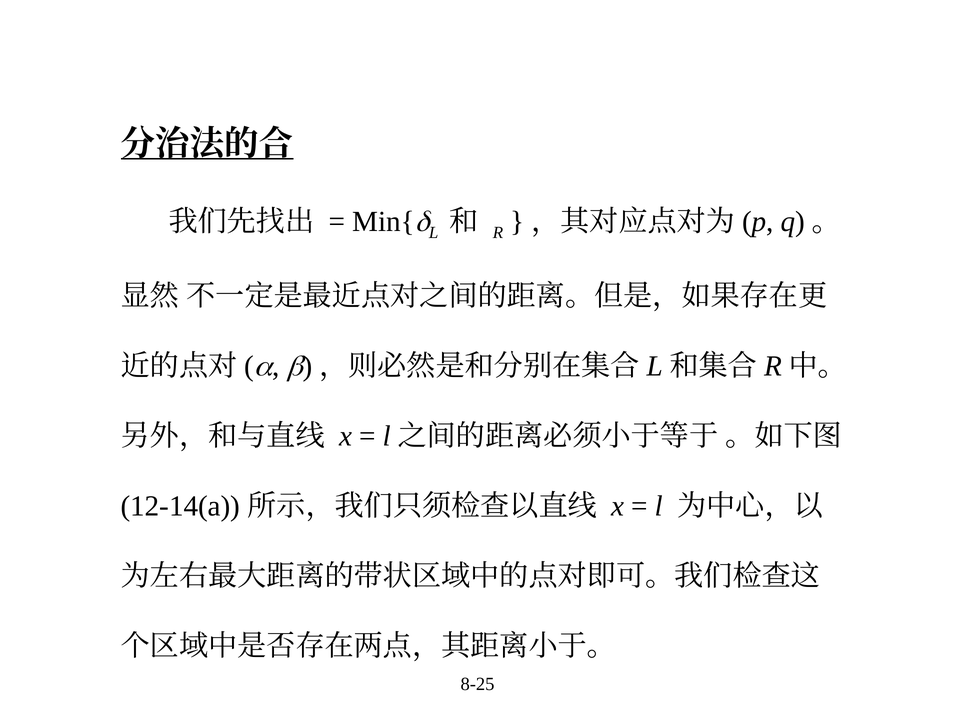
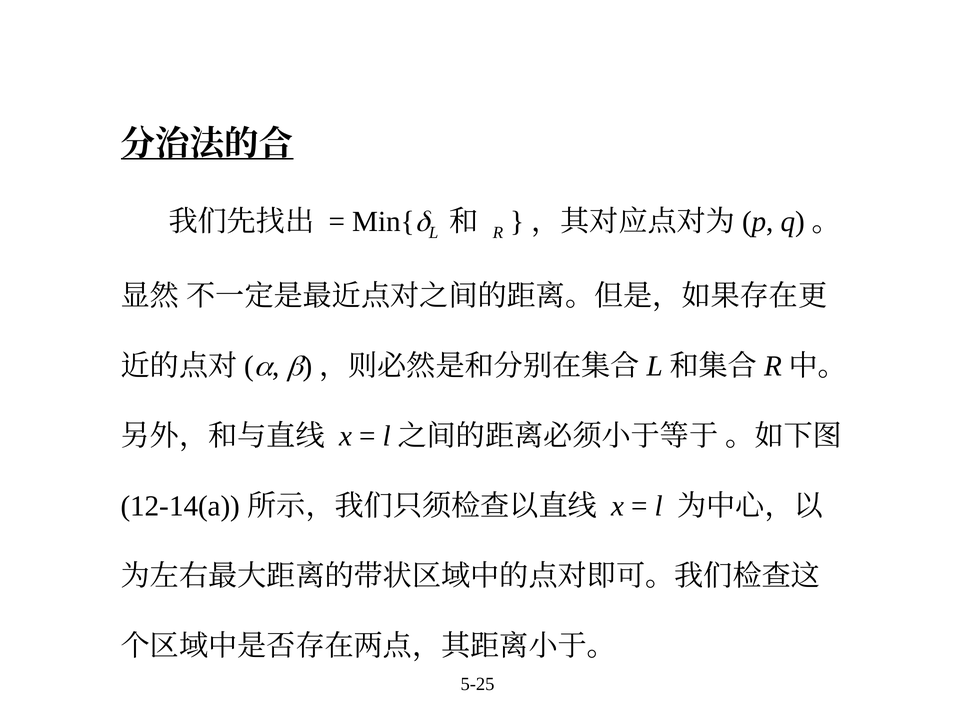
8-25: 8-25 -> 5-25
